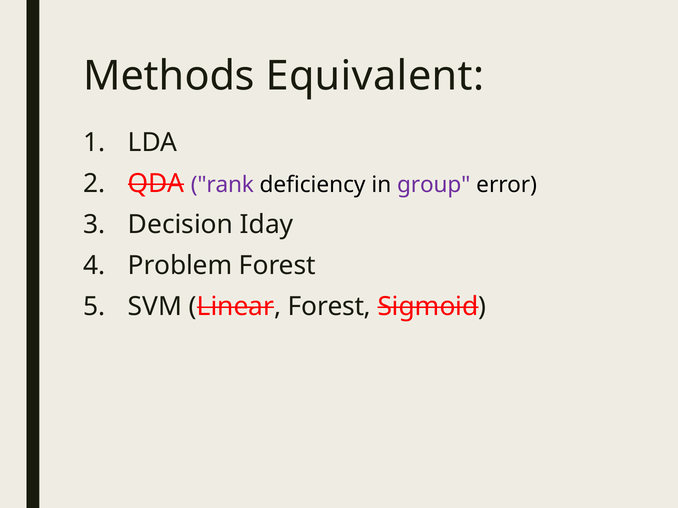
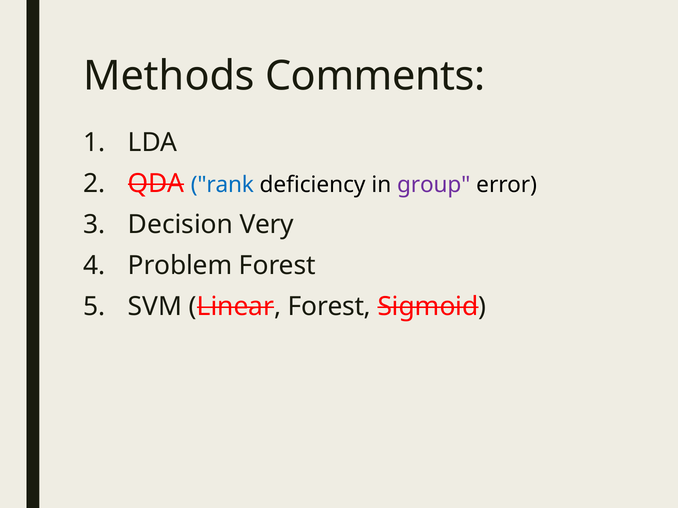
Equivalent: Equivalent -> Comments
rank colour: purple -> blue
Iday: Iday -> Very
